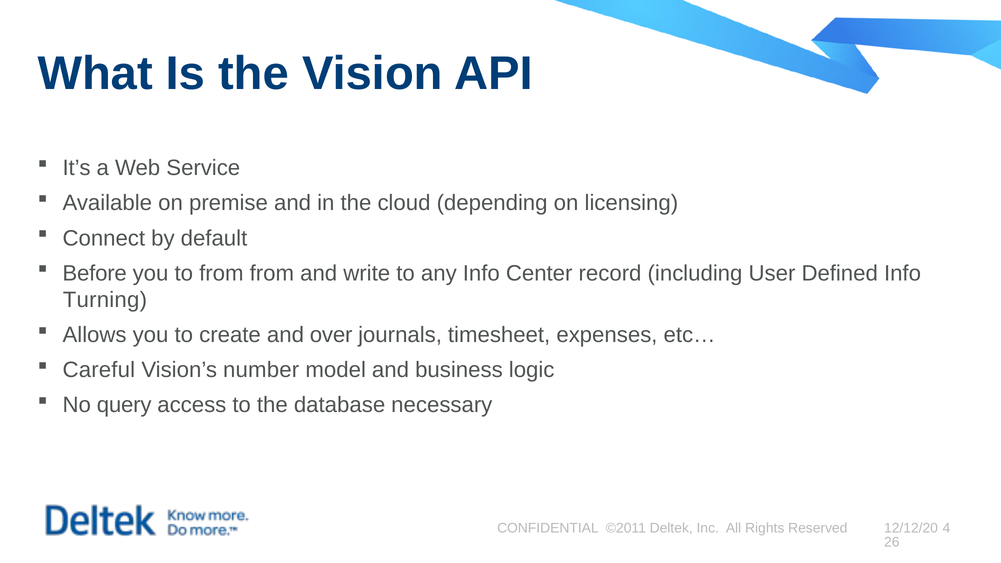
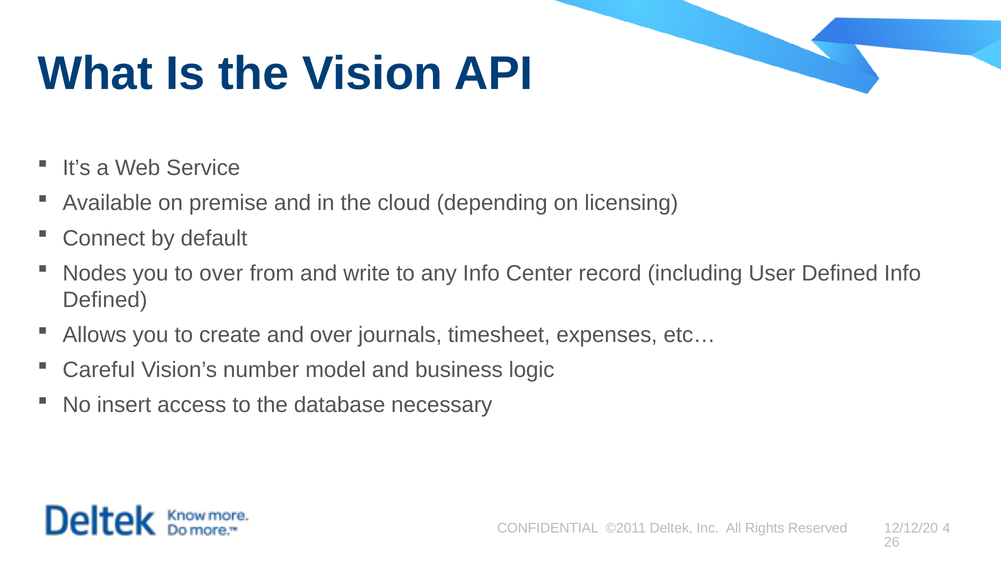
Before: Before -> Nodes
to from: from -> over
Turning at (105, 300): Turning -> Defined
query: query -> insert
